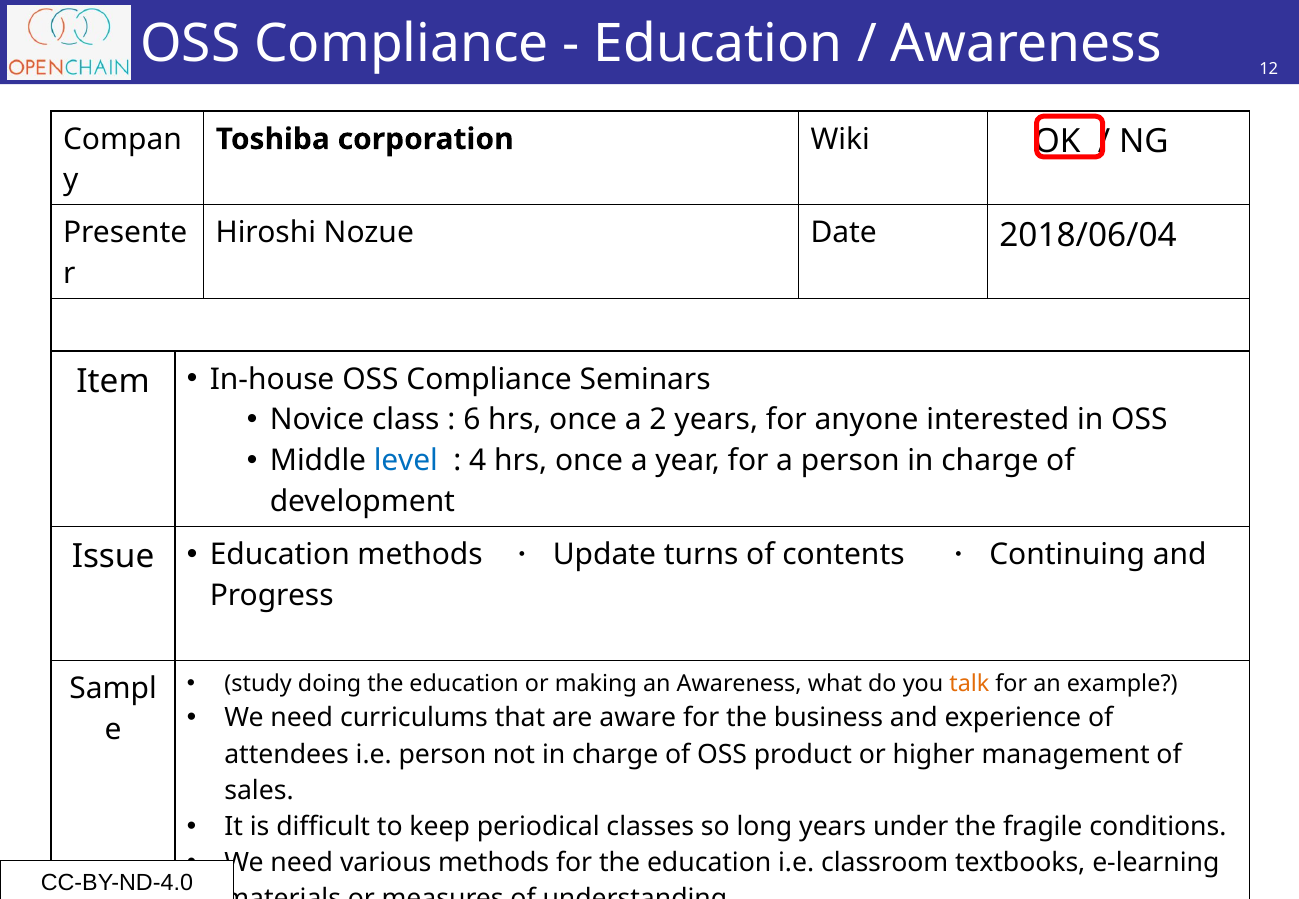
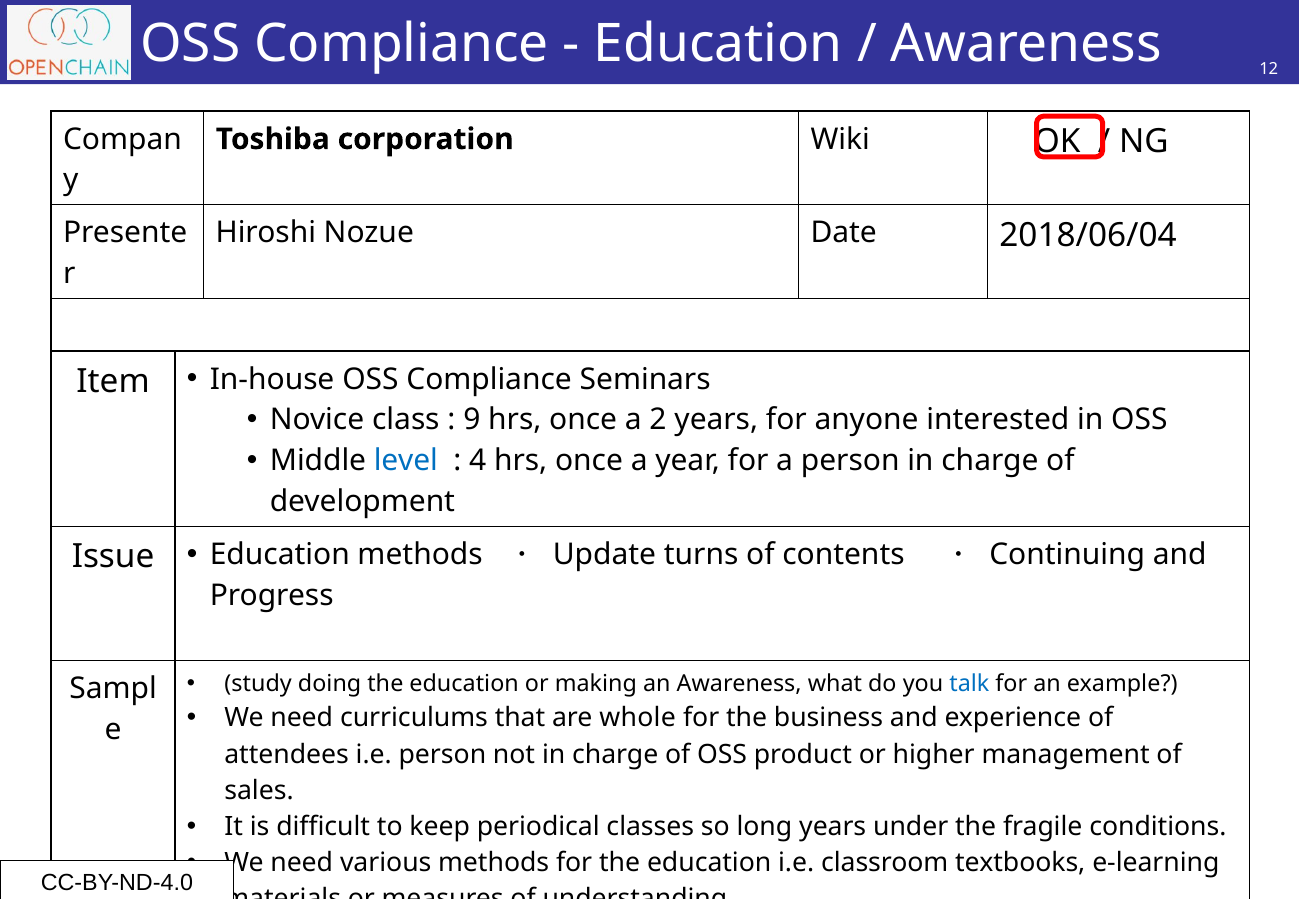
6: 6 -> 9
talk colour: orange -> blue
aware: aware -> whole
